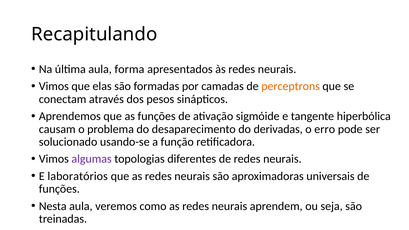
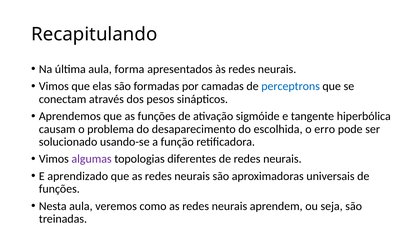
perceptrons colour: orange -> blue
derivadas: derivadas -> escolhida
laboratórios: laboratórios -> aprendizado
